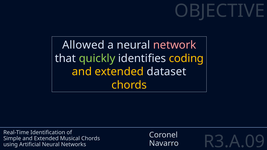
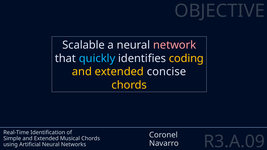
Allowed: Allowed -> Scalable
quickly colour: light green -> light blue
dataset: dataset -> concise
